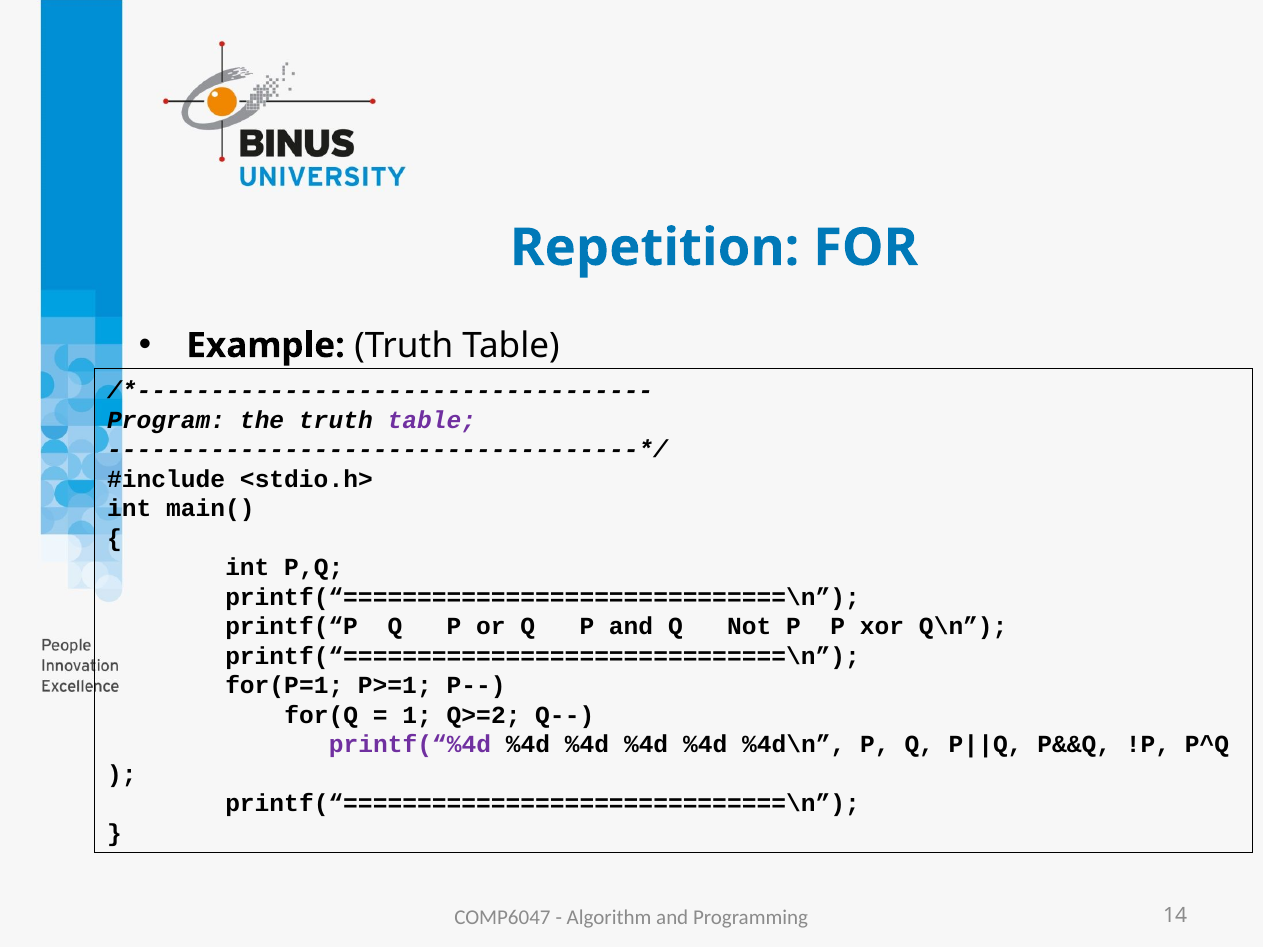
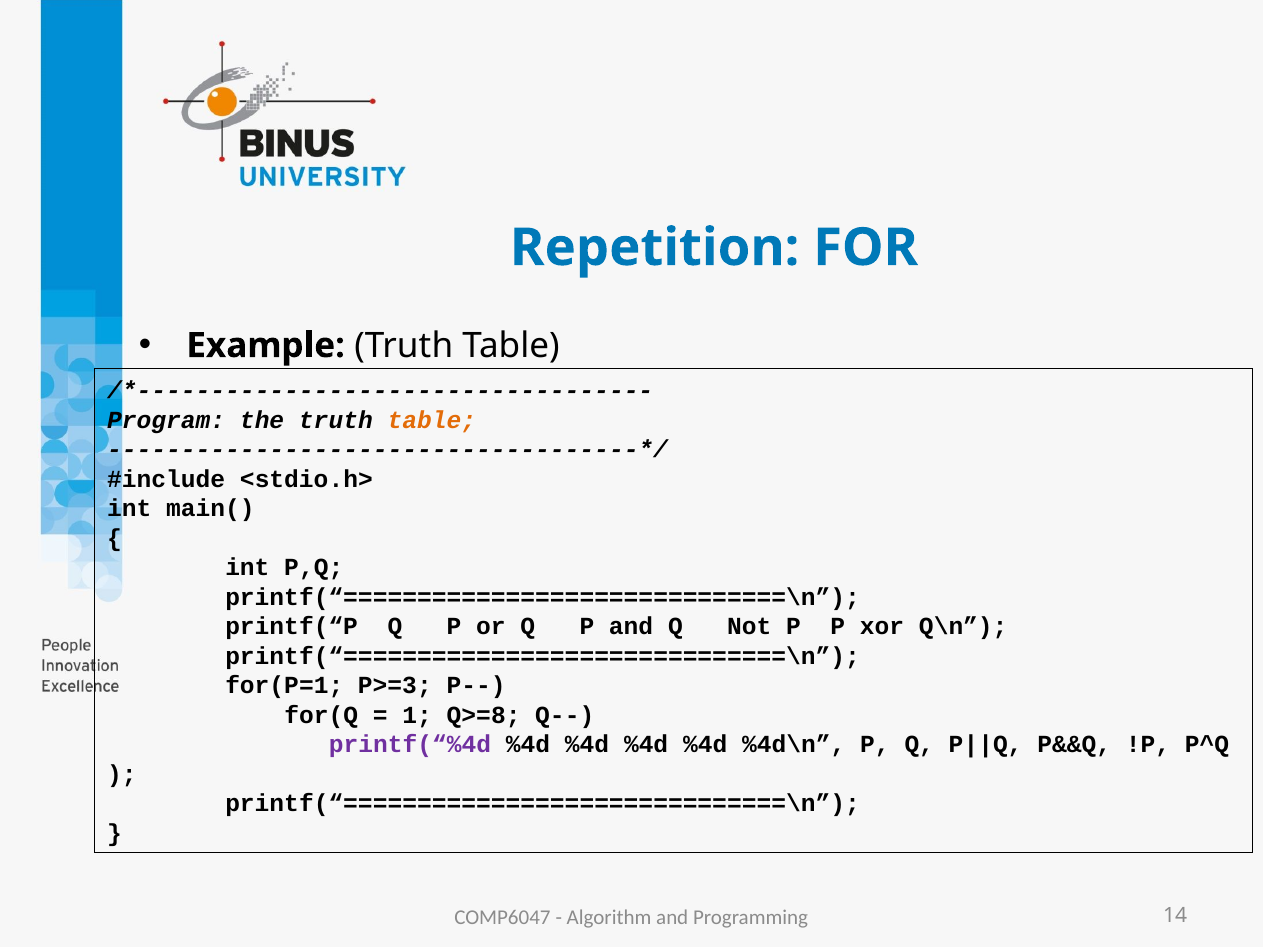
table at (432, 420) colour: purple -> orange
P>=1: P>=1 -> P>=3
Q>=2: Q>=2 -> Q>=8
